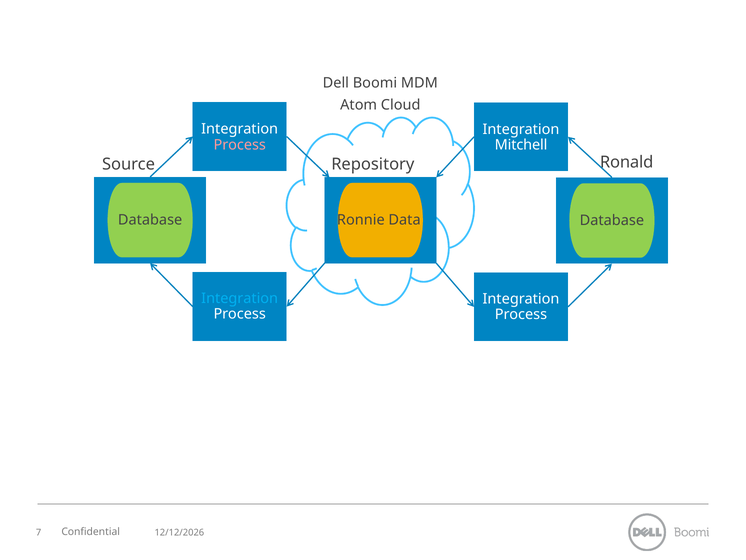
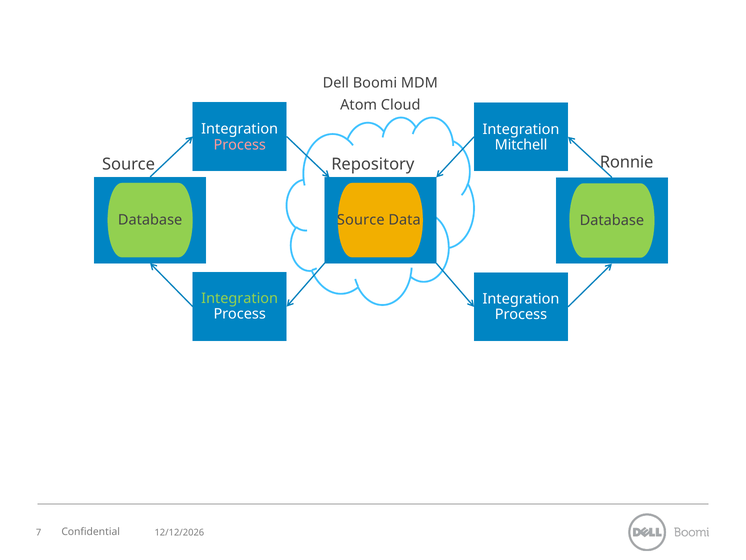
Ronald: Ronald -> Ronnie
Ronnie at (361, 220): Ronnie -> Source
Integration at (240, 298) colour: light blue -> light green
